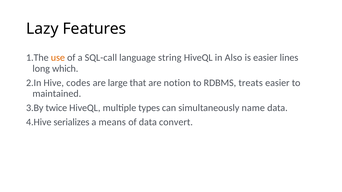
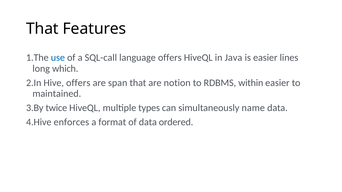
Lazy at (42, 29): Lazy -> That
use colour: orange -> blue
language string: string -> offers
Also: Also -> Java
Hive codes: codes -> offers
large: large -> span
treats: treats -> within
serializes: serializes -> enforces
means: means -> format
convert: convert -> ordered
